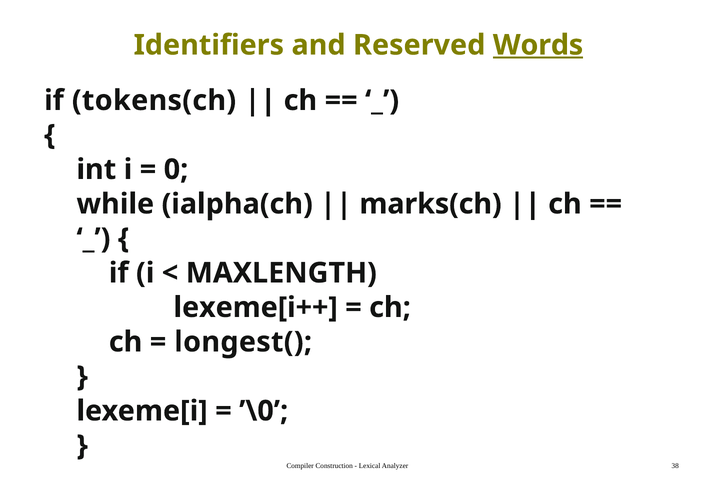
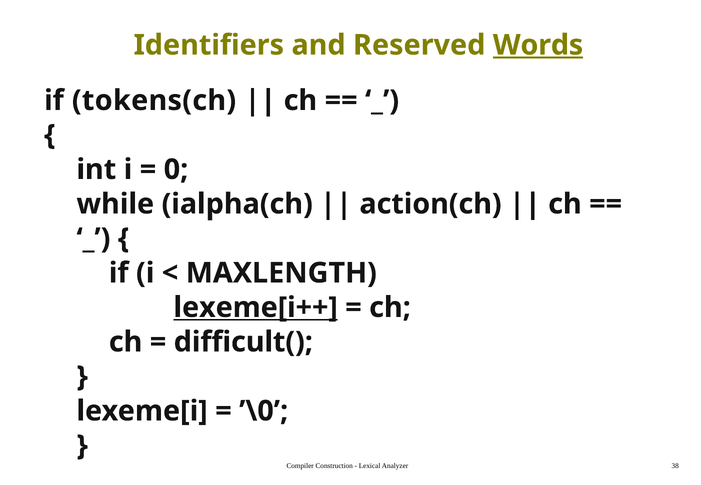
marks(ch: marks(ch -> action(ch
lexeme[i++ underline: none -> present
longest(: longest( -> difficult(
